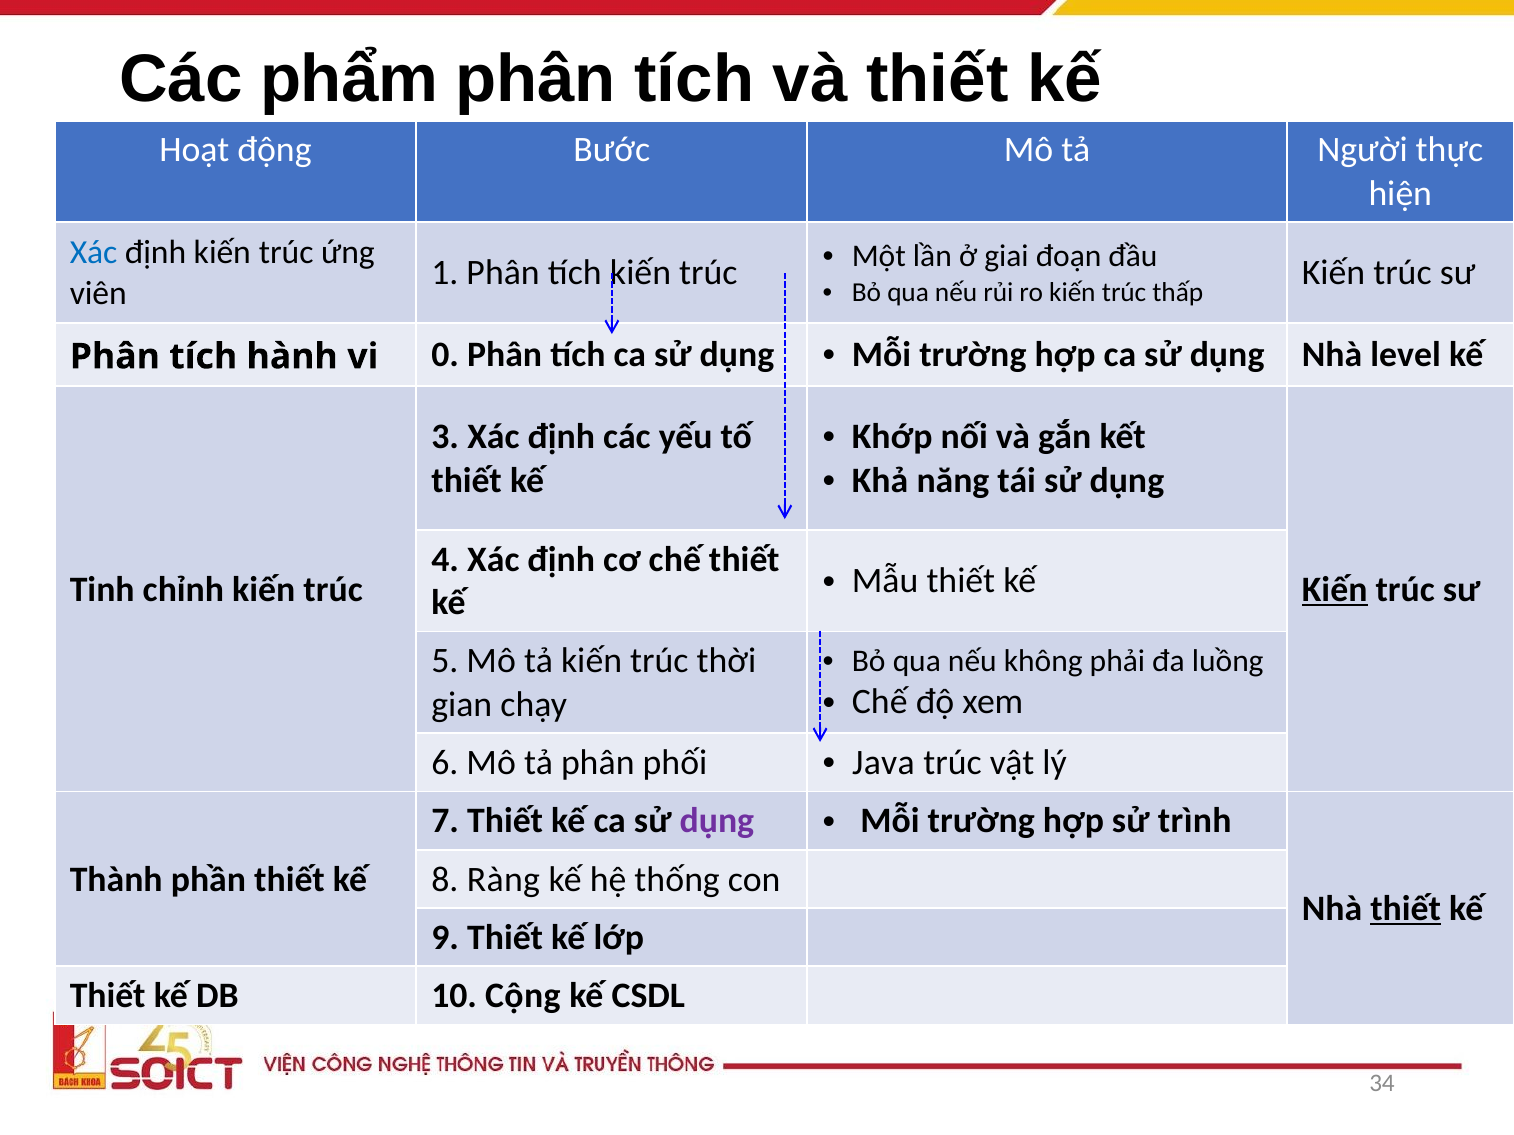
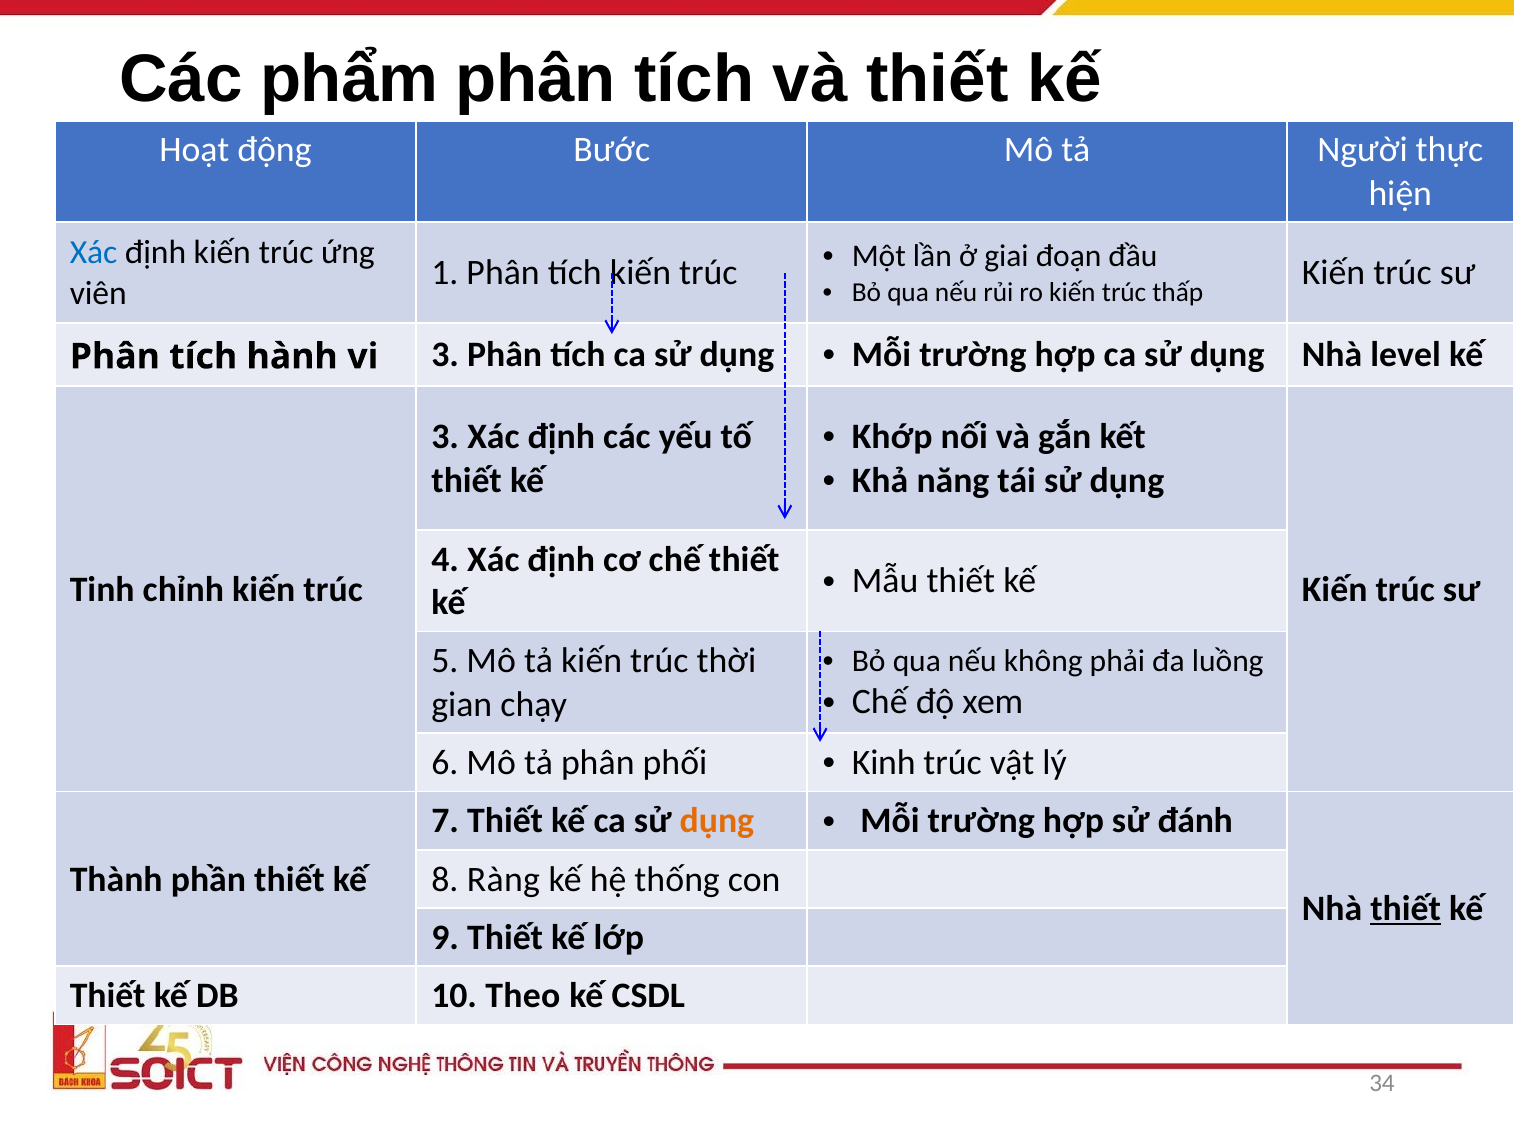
vi 0: 0 -> 3
Kiến at (1335, 590) underline: present -> none
Java: Java -> Kinh
dụng at (717, 821) colour: purple -> orange
trình: trình -> đánh
Cộng: Cộng -> Theo
